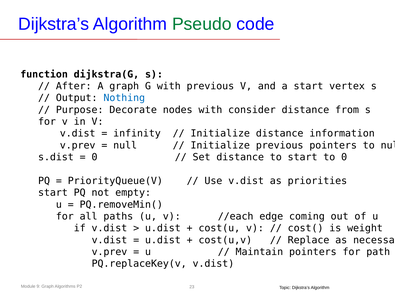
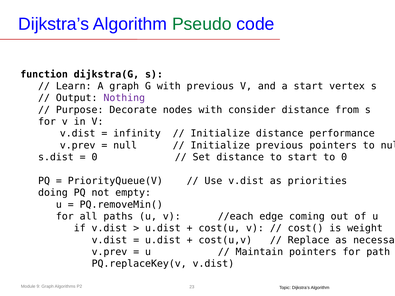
After: After -> Learn
Nothing colour: blue -> purple
information: information -> performance
start at (53, 193): start -> doing
